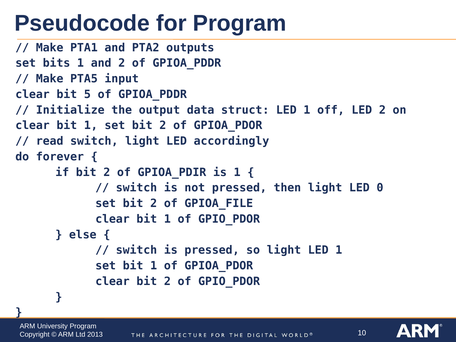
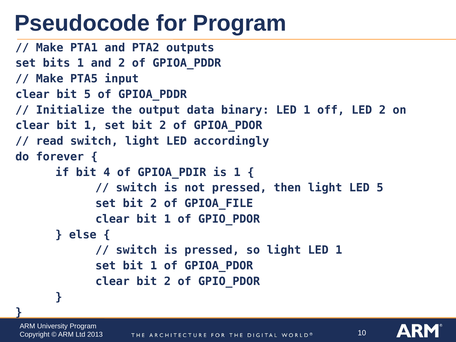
struct: struct -> binary
if bit 2: 2 -> 4
LED 0: 0 -> 5
